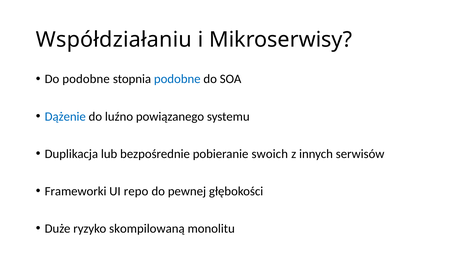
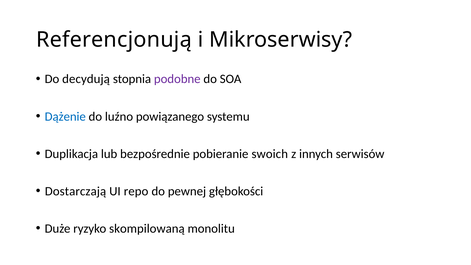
Współdziałaniu: Współdziałaniu -> Referencjonują
Do podobne: podobne -> decydują
podobne at (177, 79) colour: blue -> purple
Frameworki: Frameworki -> Dostarczają
